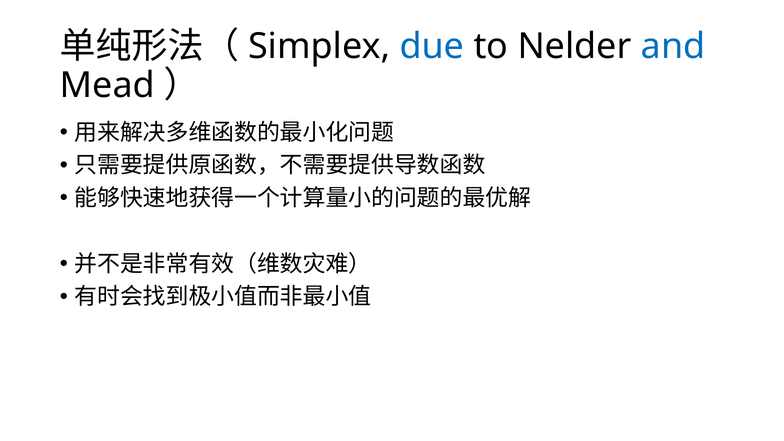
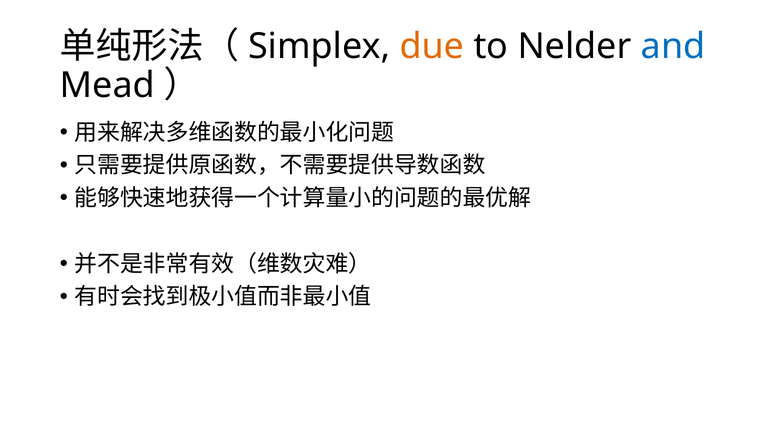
due colour: blue -> orange
